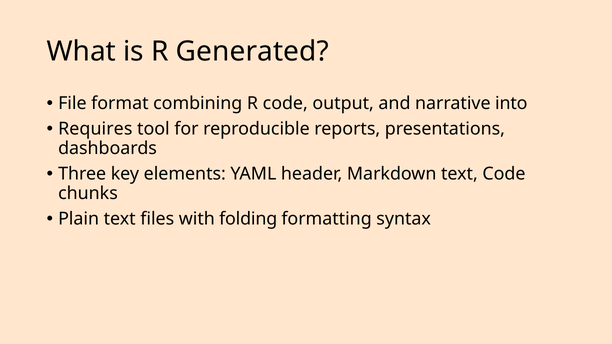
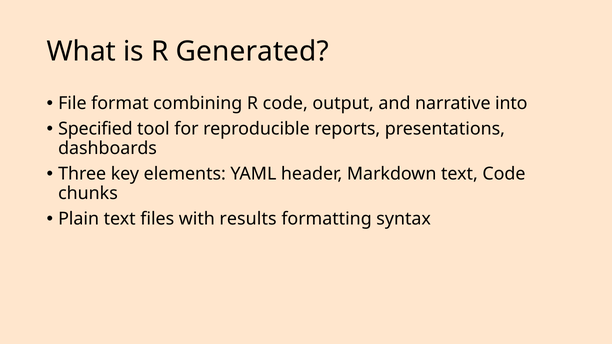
Requires: Requires -> Specified
folding: folding -> results
